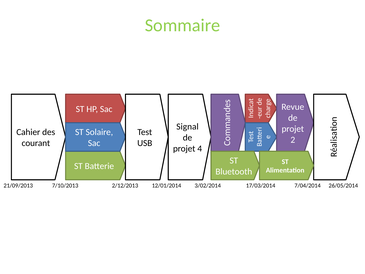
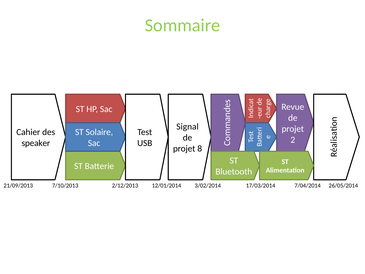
courant: courant -> speaker
4: 4 -> 8
